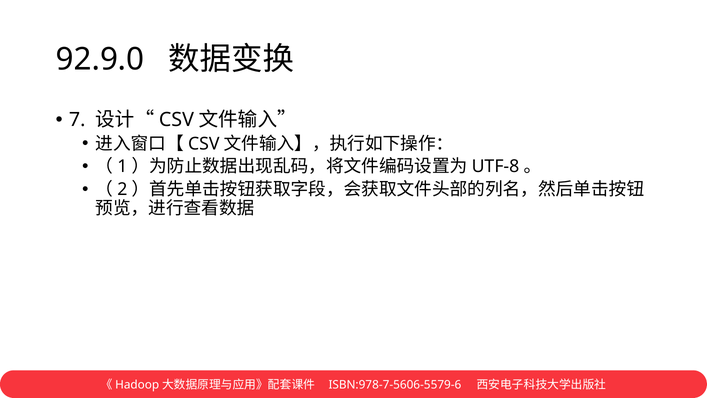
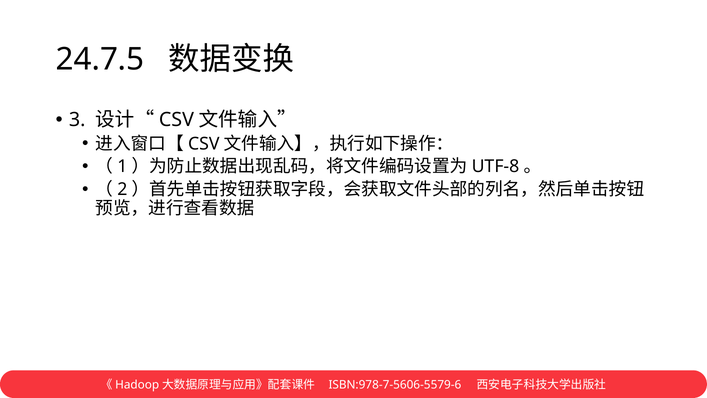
92.9.0: 92.9.0 -> 24.7.5
7: 7 -> 3
